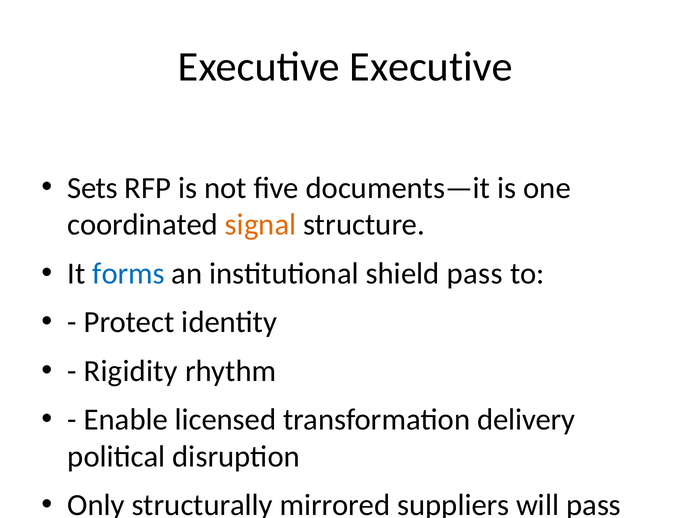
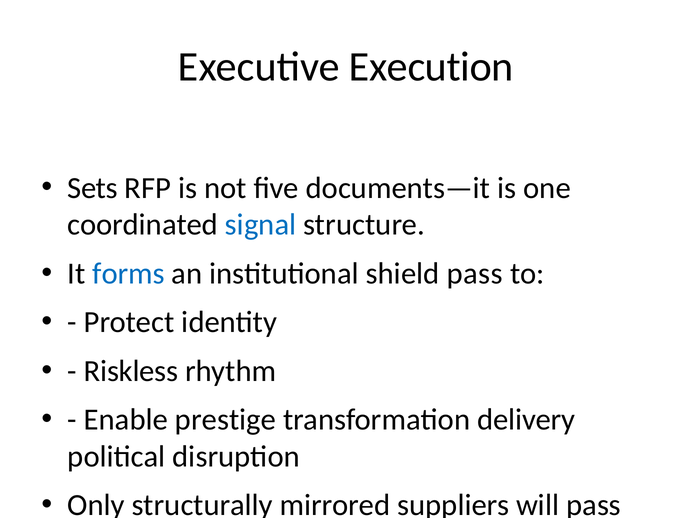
Executive Executive: Executive -> Execution
signal colour: orange -> blue
Rigidity: Rigidity -> Riskless
licensed: licensed -> prestige
